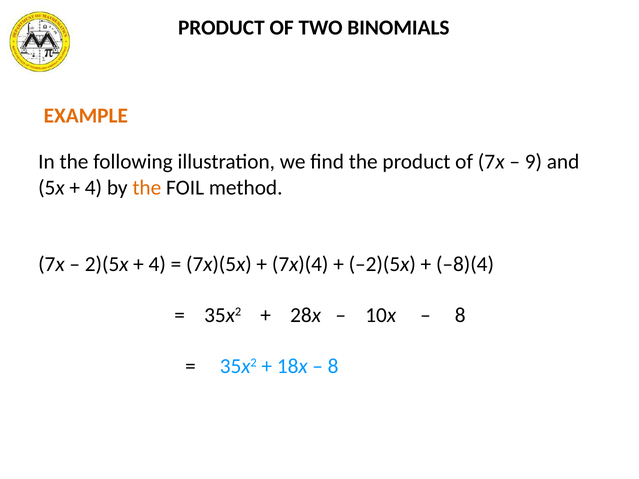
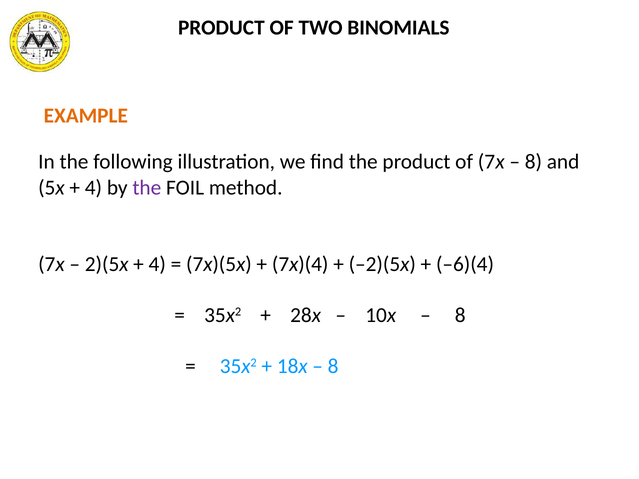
9 at (533, 162): 9 -> 8
the at (147, 188) colour: orange -> purple
–8)(4: –8)(4 -> –6)(4
